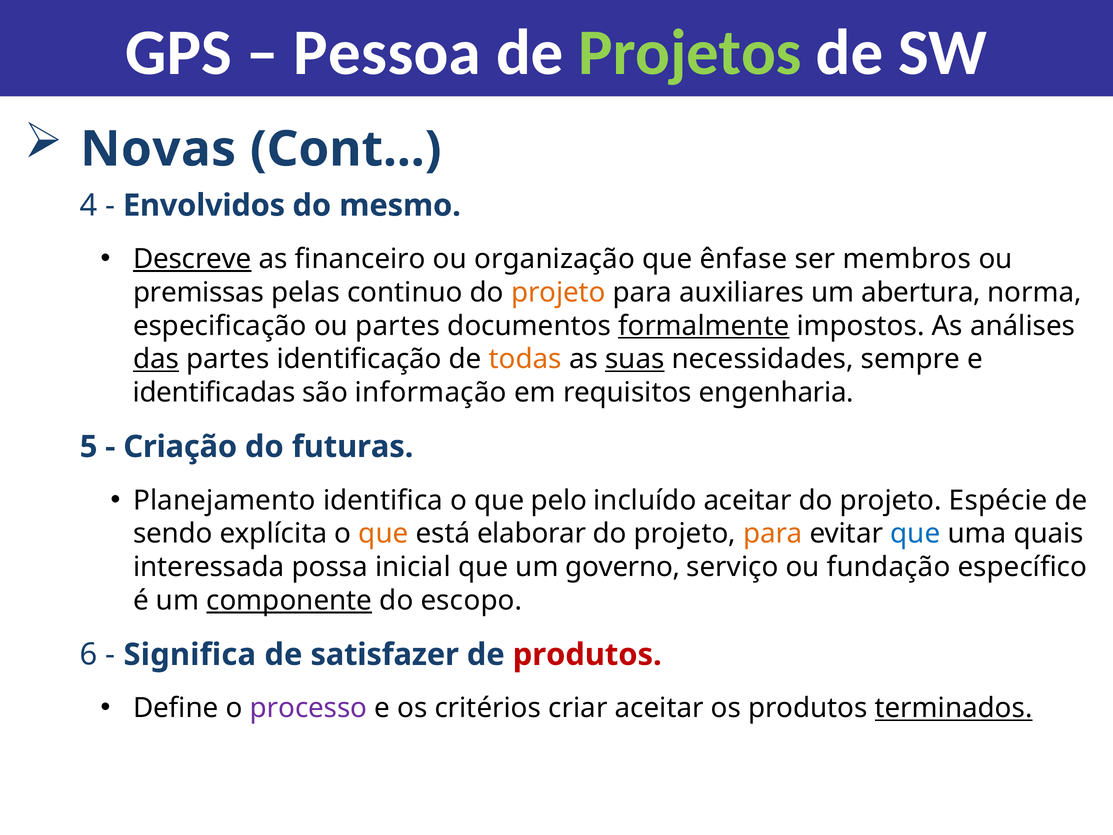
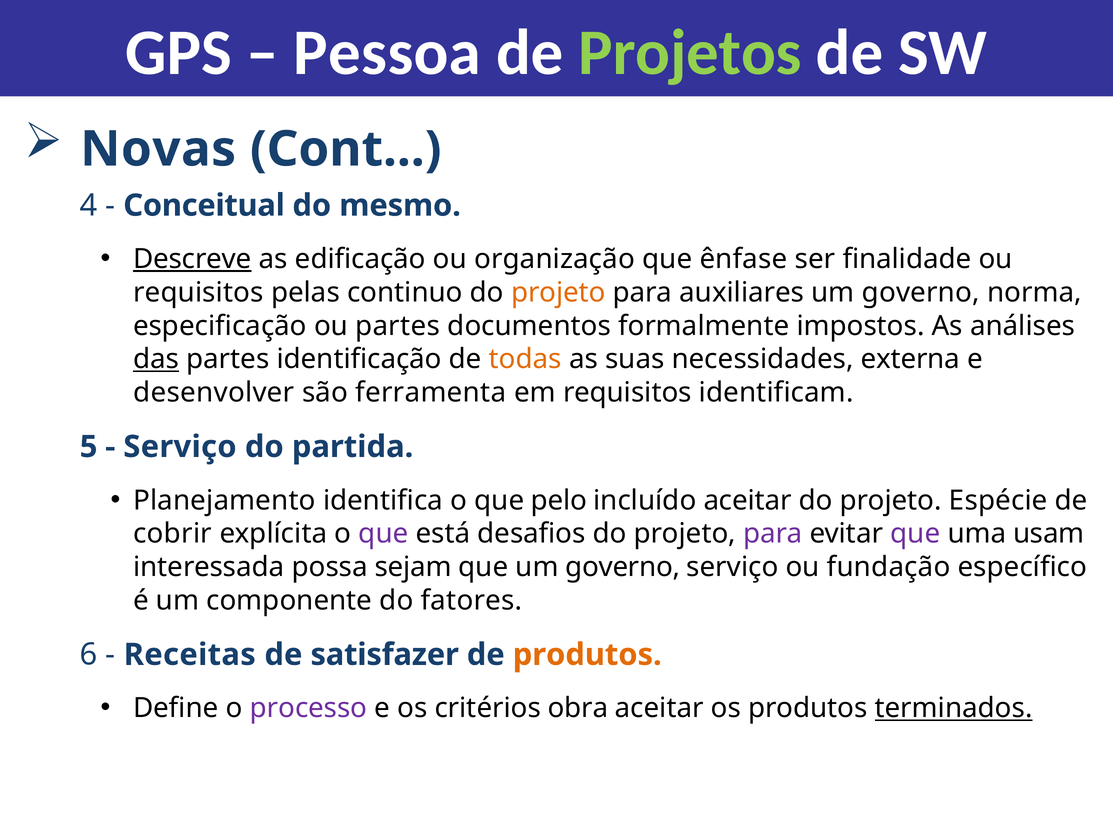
Envolvidos: Envolvidos -> Conceitual
financeiro: financeiro -> edificação
membros: membros -> finalidade
premissas at (199, 292): premissas -> requisitos
abertura at (921, 292): abertura -> governo
formalmente underline: present -> none
suas underline: present -> none
sempre: sempre -> externa
identificadas: identificadas -> desenvolver
informação: informação -> ferramenta
engenharia: engenharia -> identificam
Criação at (180, 447): Criação -> Serviço
futuras: futuras -> partida
sendo: sendo -> cobrir
que at (383, 534) colour: orange -> purple
elaborar: elaborar -> desafios
para at (773, 534) colour: orange -> purple
que at (915, 534) colour: blue -> purple
quais: quais -> usam
inicial: inicial -> sejam
componente underline: present -> none
escopo: escopo -> fatores
Significa: Significa -> Receitas
produtos at (587, 654) colour: red -> orange
criar: criar -> obra
